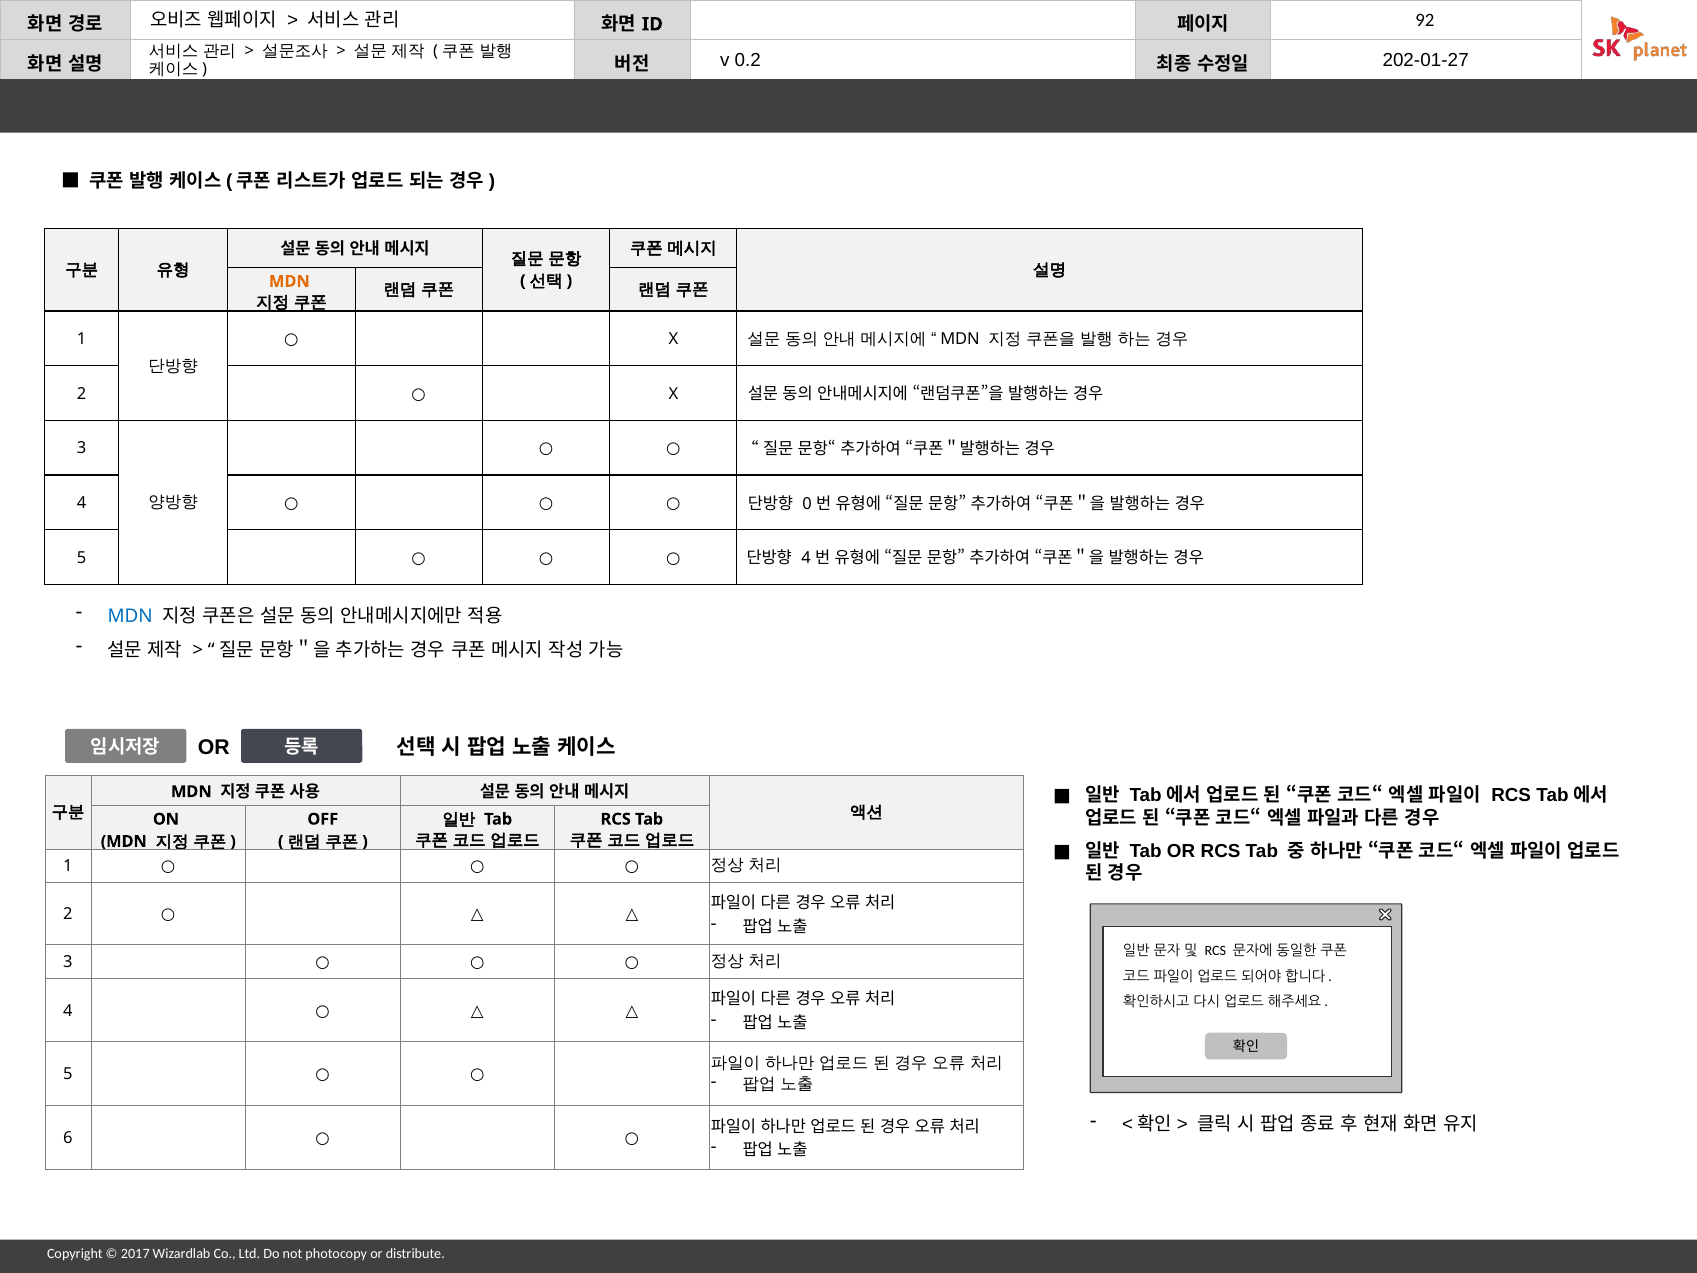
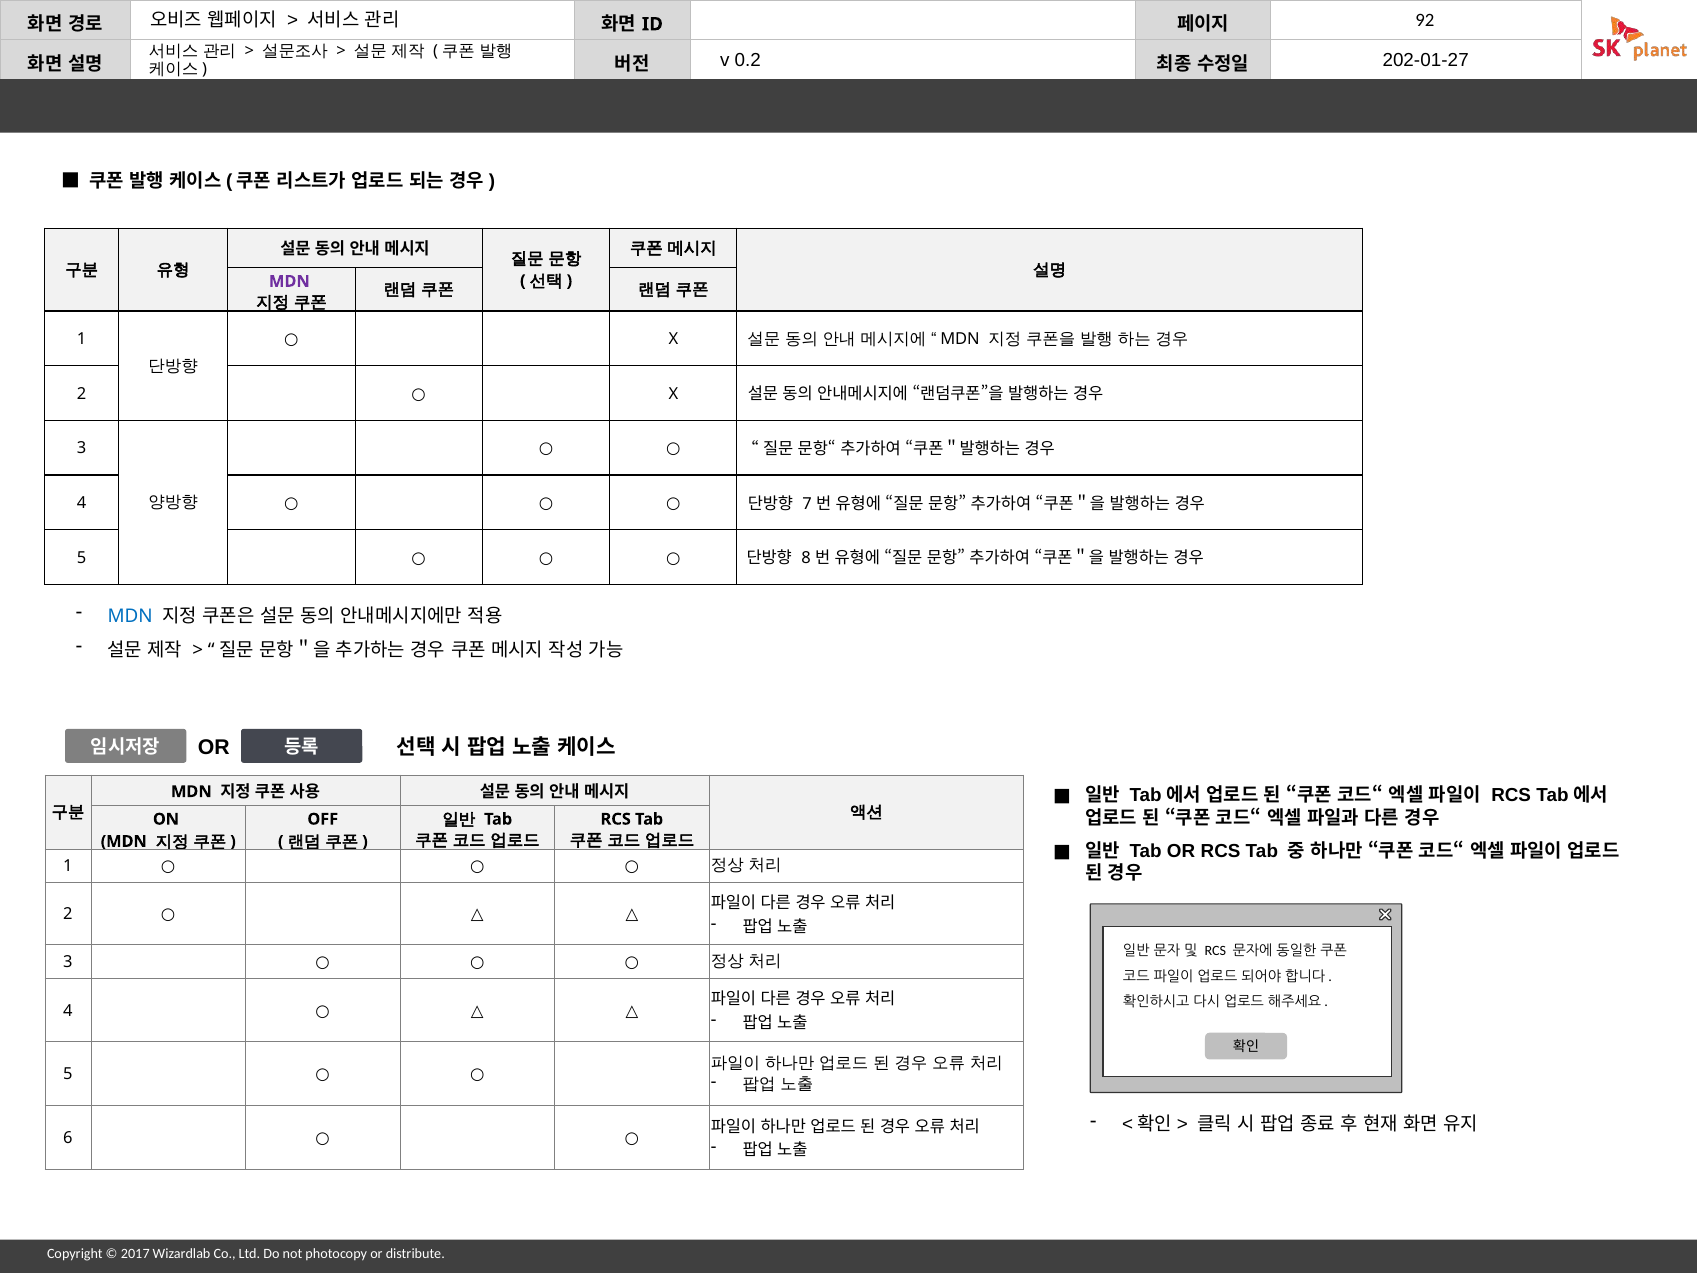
MDN at (289, 281) colour: orange -> purple
0: 0 -> 7
4 at (806, 558): 4 -> 8
